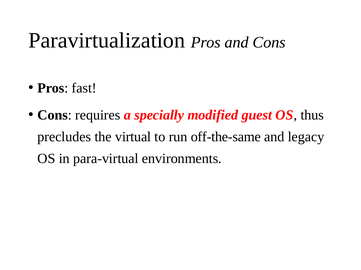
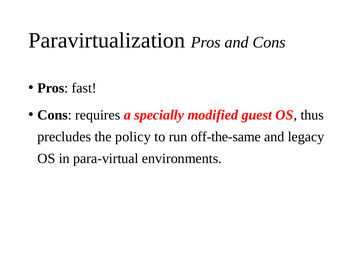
virtual: virtual -> policy
